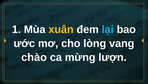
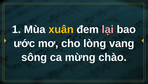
lại colour: light blue -> pink
chào: chào -> sông
lượn: lượn -> chào
